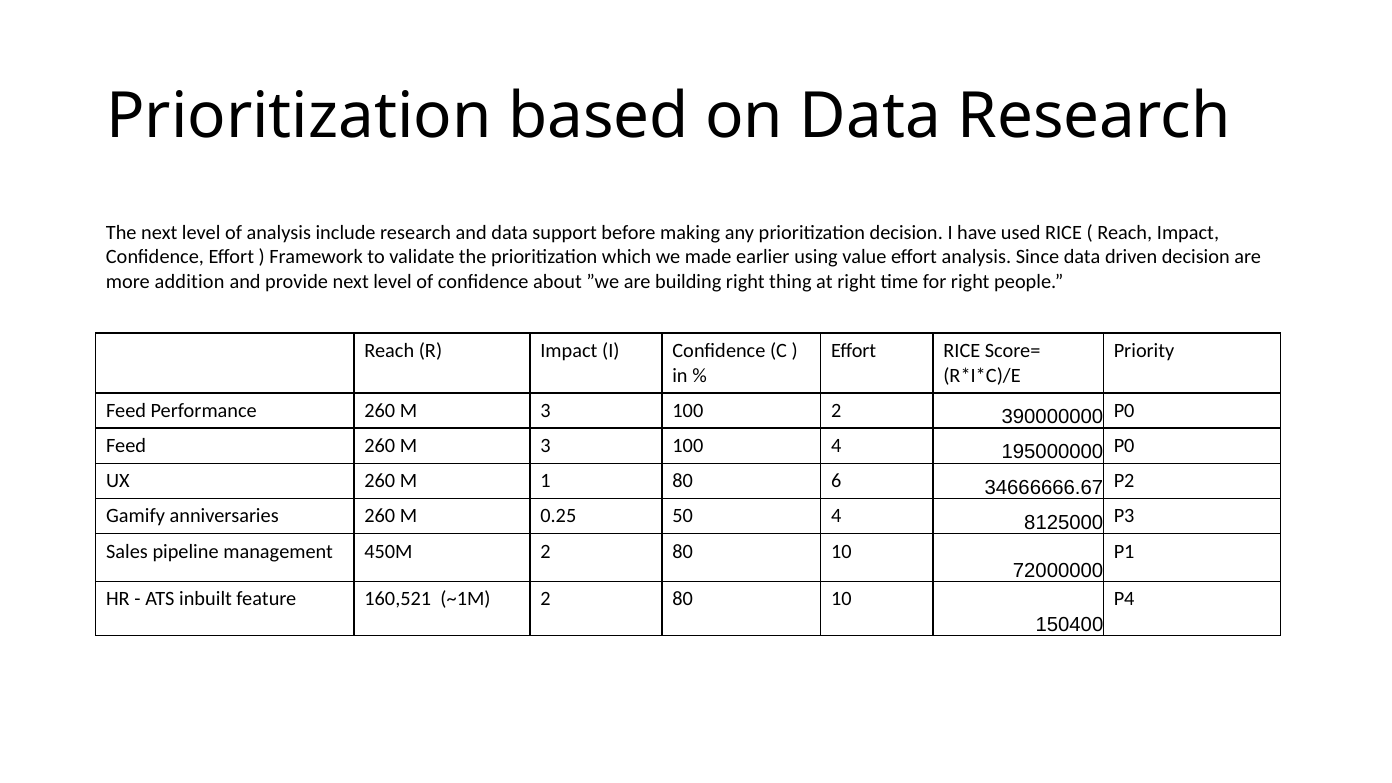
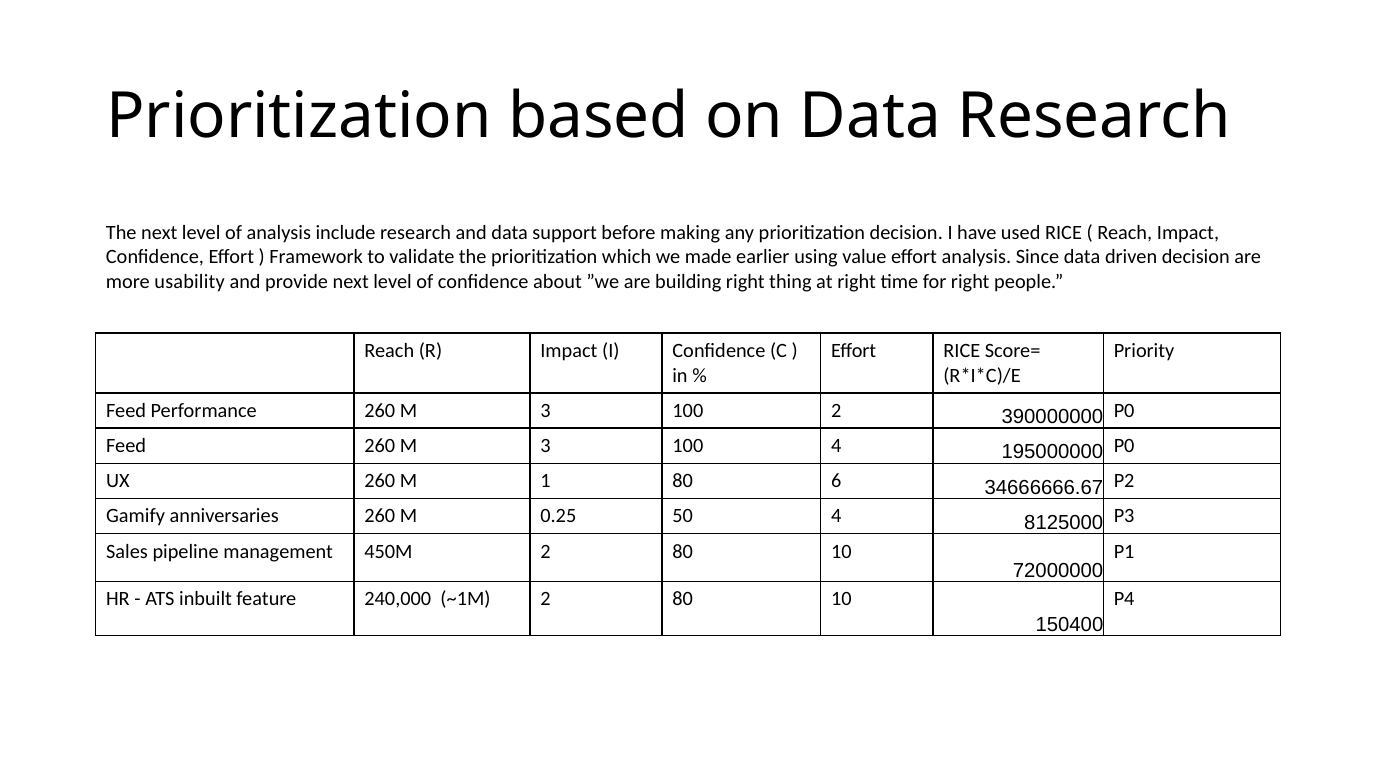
addition: addition -> usability
160,521: 160,521 -> 240,000
